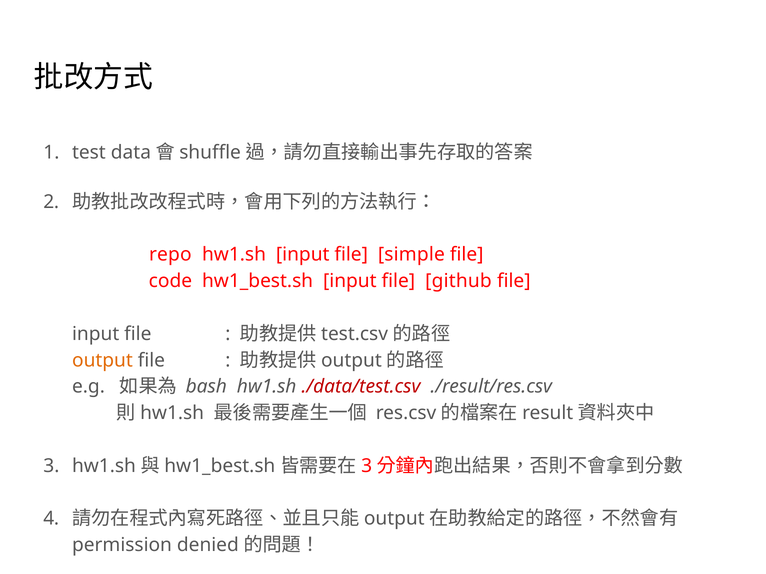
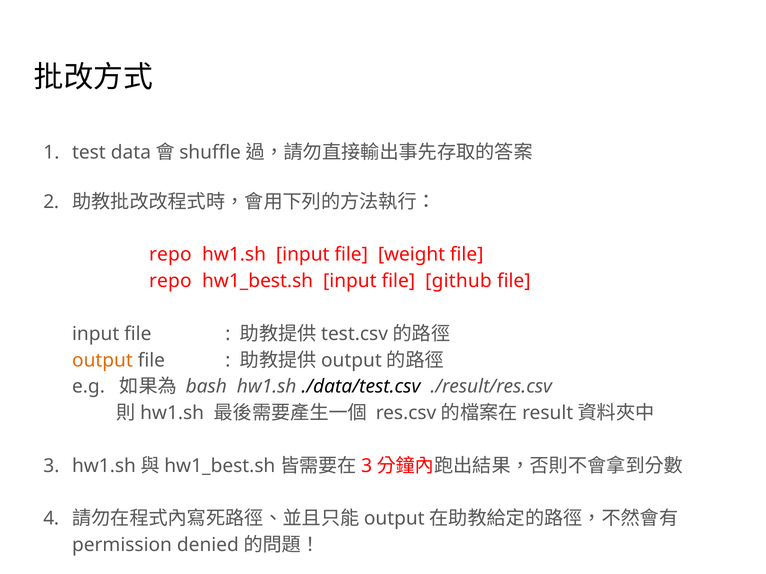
simple: simple -> weight
code at (170, 281): code -> repo
./data/test.csv colour: red -> black
